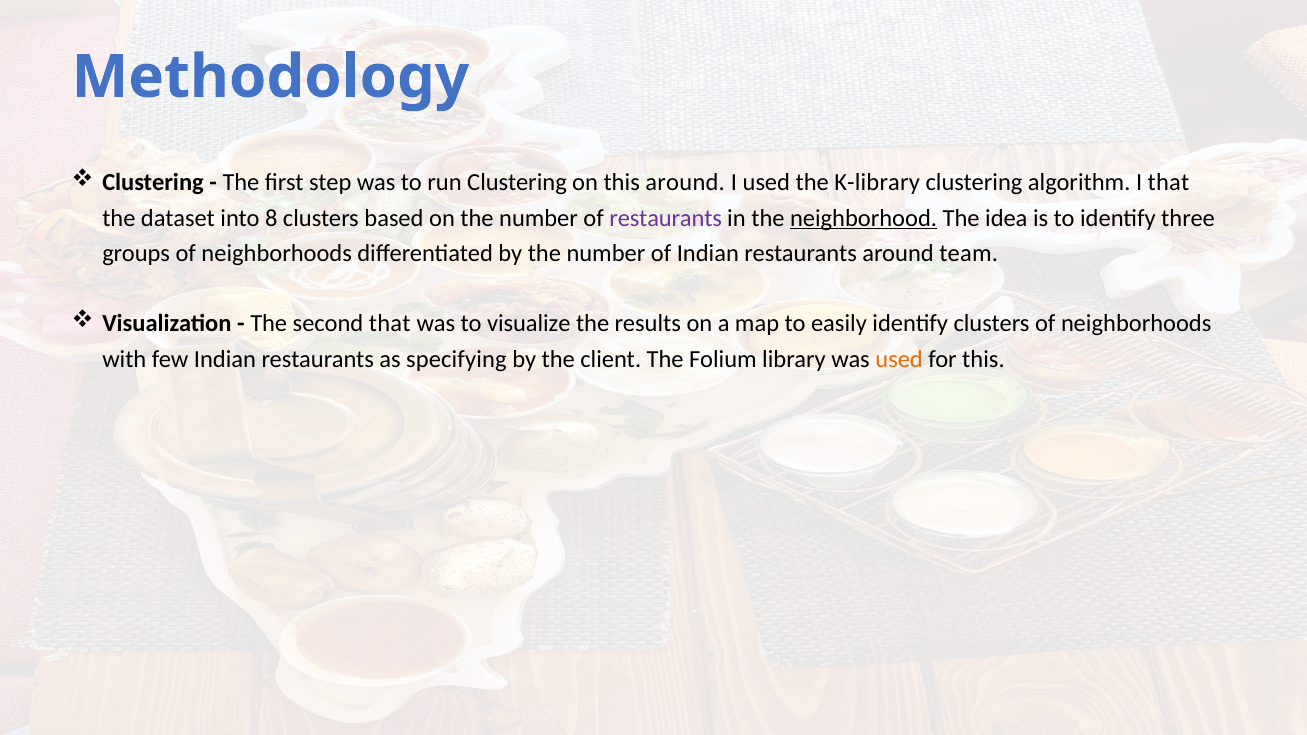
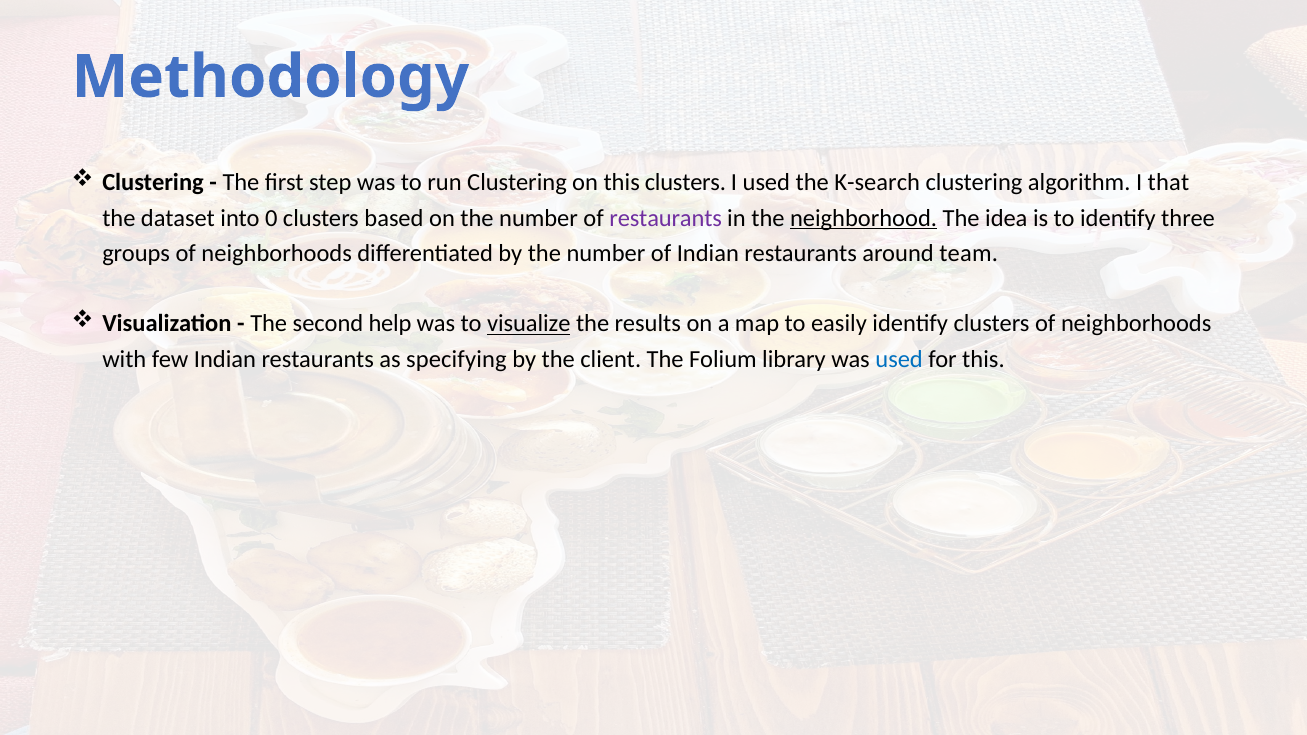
this around: around -> clusters
K-library: K-library -> K-search
8: 8 -> 0
second that: that -> help
visualize underline: none -> present
used at (899, 359) colour: orange -> blue
